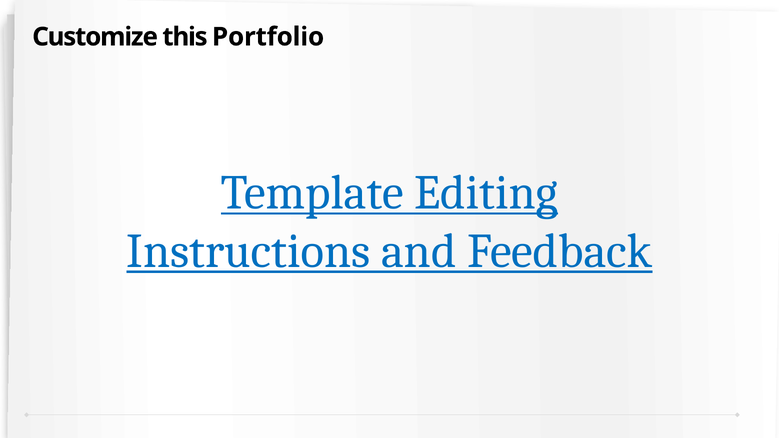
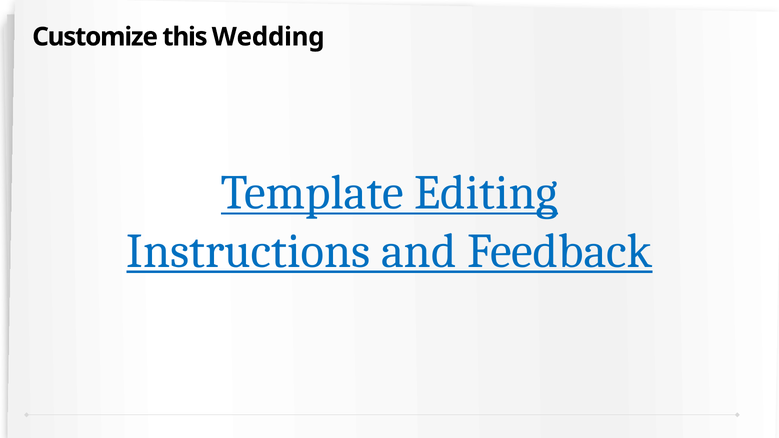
Portfolio: Portfolio -> Wedding
